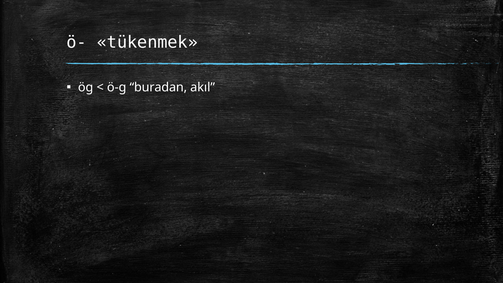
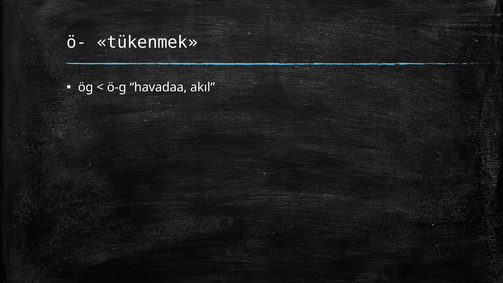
buradan: buradan -> havadaa
